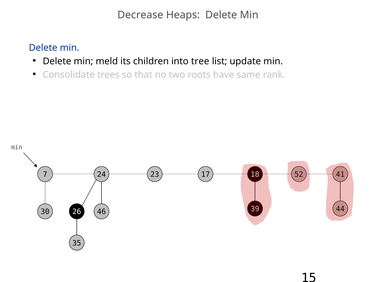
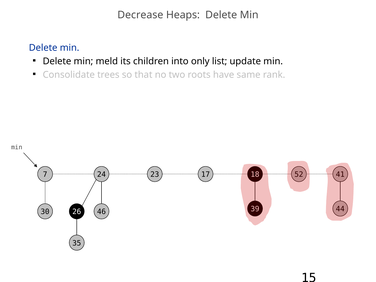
tree: tree -> only
